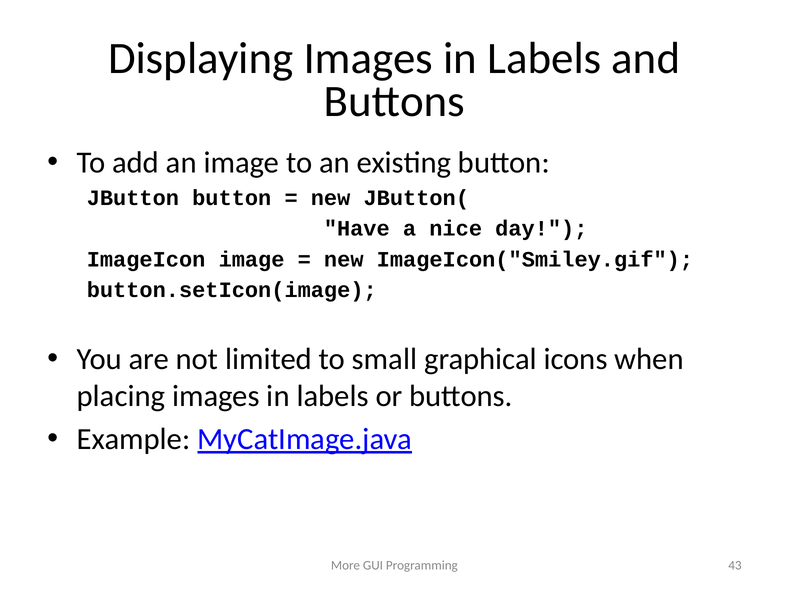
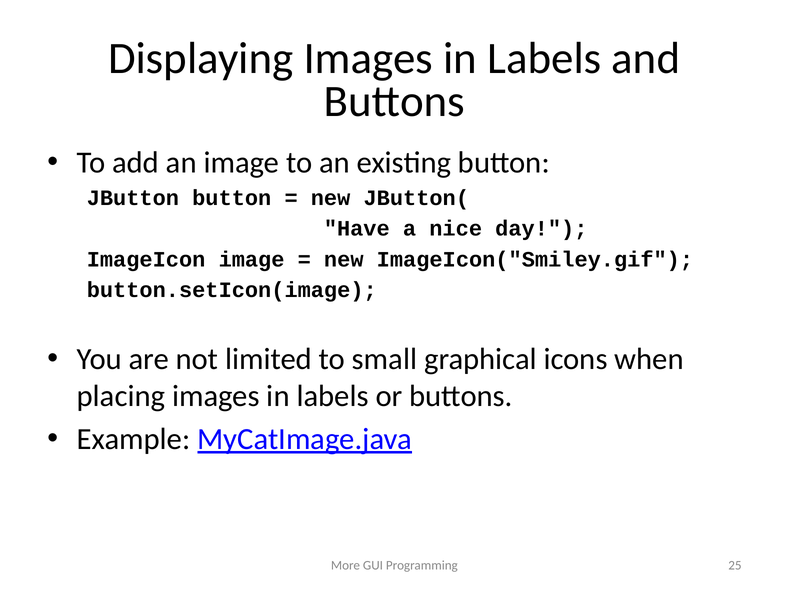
43: 43 -> 25
